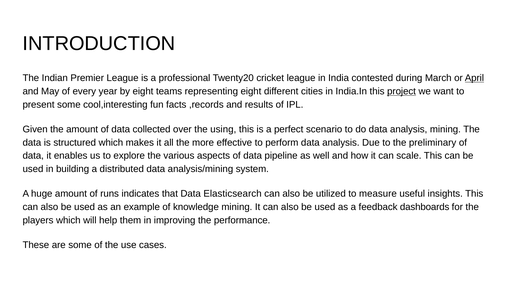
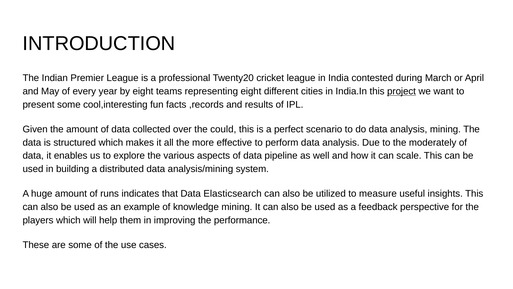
April underline: present -> none
using: using -> could
preliminary: preliminary -> moderately
dashboards: dashboards -> perspective
